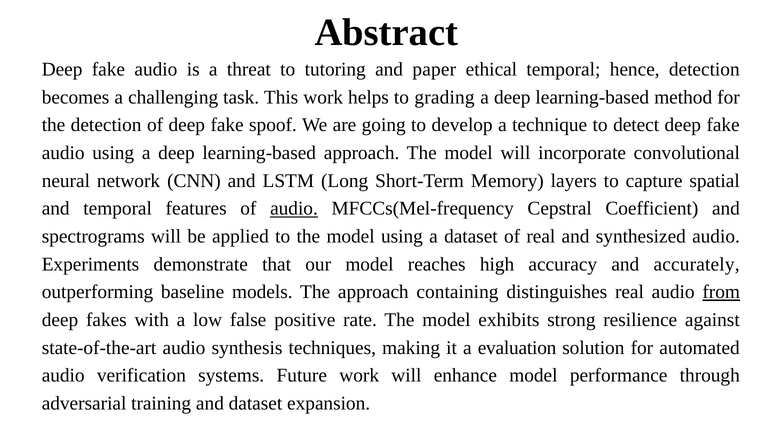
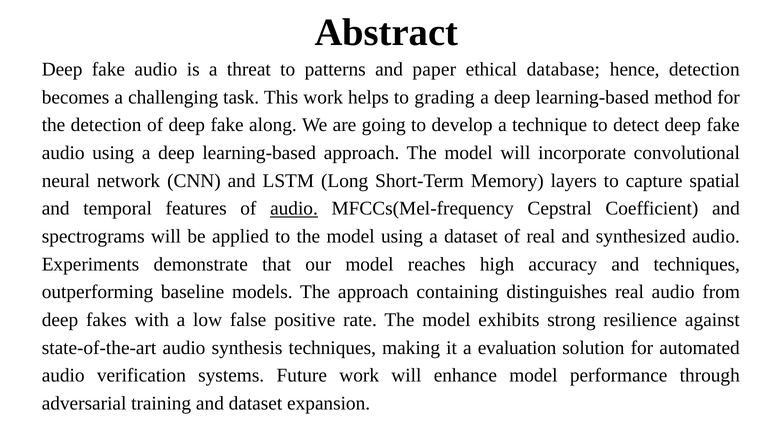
tutoring: tutoring -> patterns
ethical temporal: temporal -> database
spoof: spoof -> along
and accurately: accurately -> techniques
from underline: present -> none
